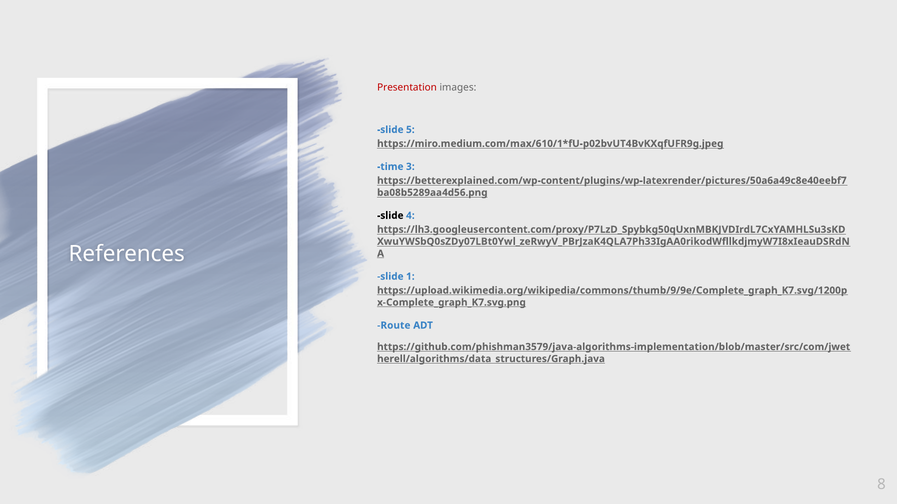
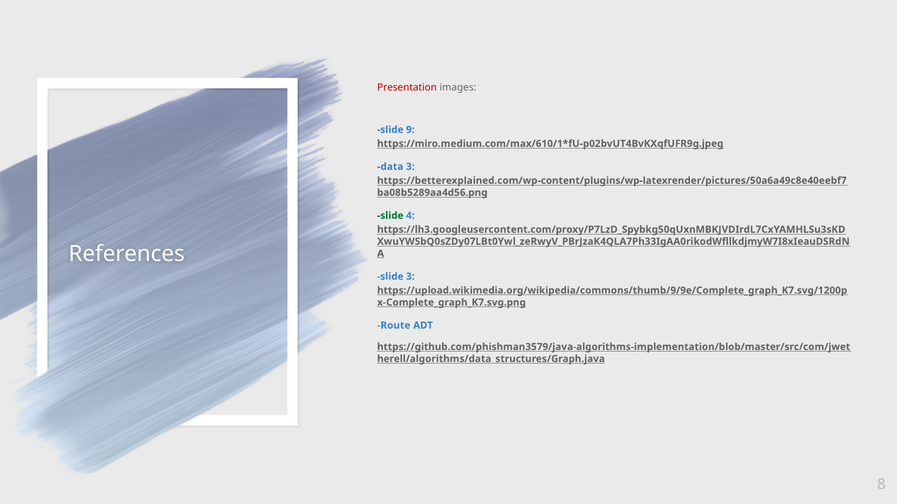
5: 5 -> 9
time: time -> data
slide at (390, 216) colour: black -> green
slide 1: 1 -> 3
